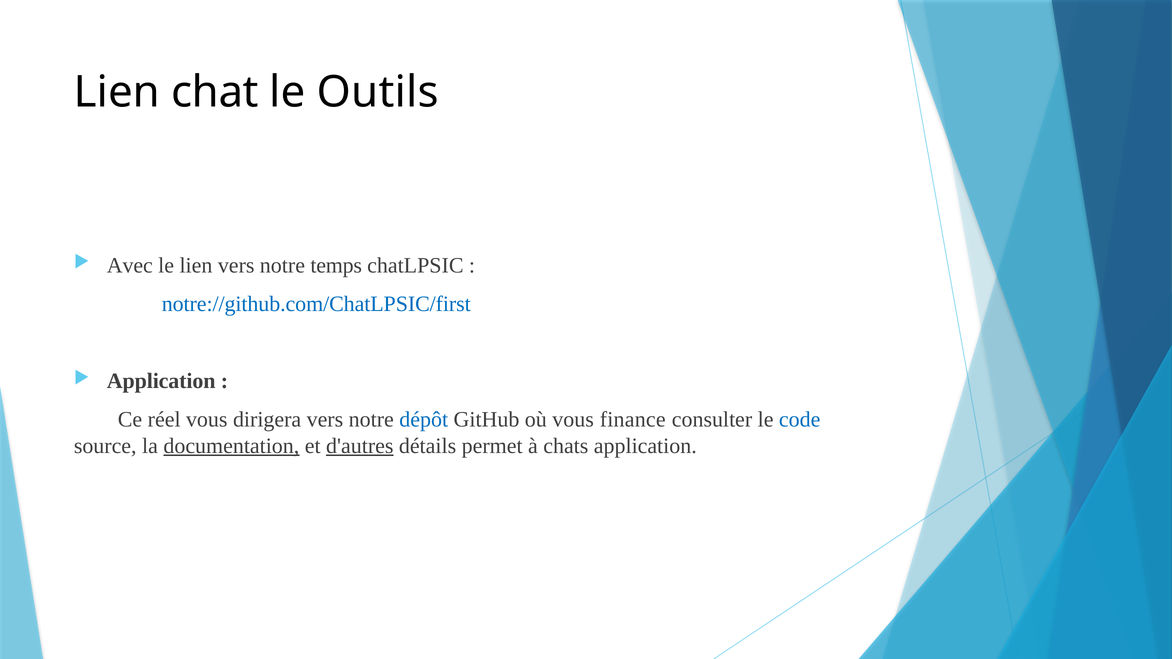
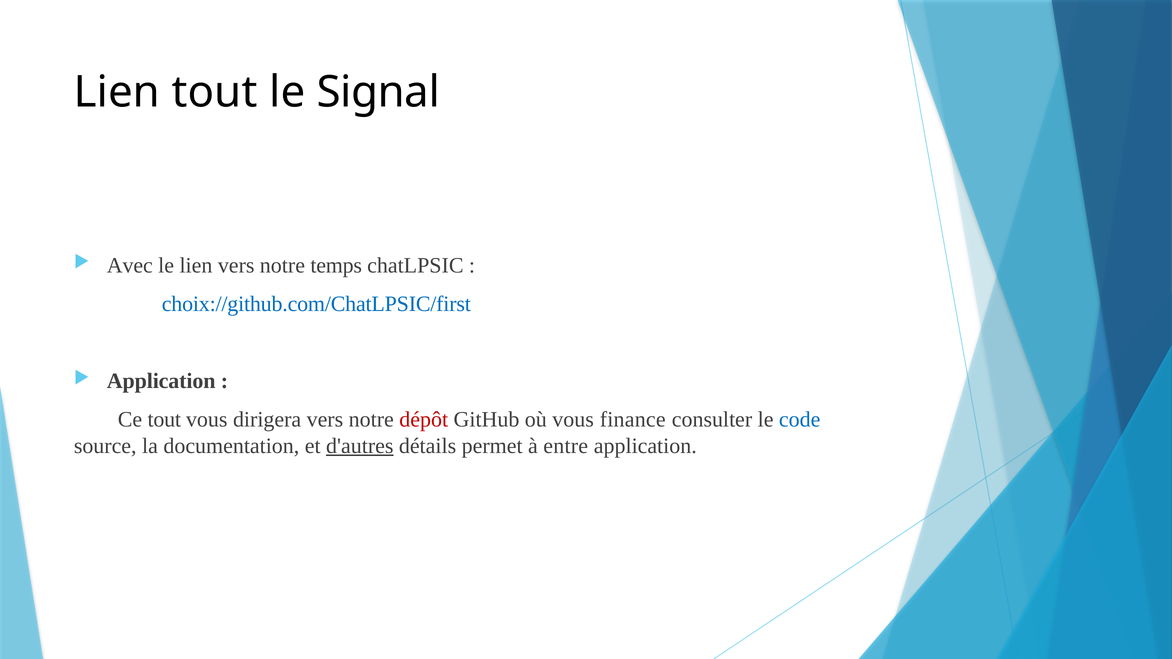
Lien chat: chat -> tout
Outils: Outils -> Signal
notre://github.com/ChatLPSIC/first: notre://github.com/ChatLPSIC/first -> choix://github.com/ChatLPSIC/first
Ce réel: réel -> tout
dépôt colour: blue -> red
documentation underline: present -> none
chats: chats -> entre
